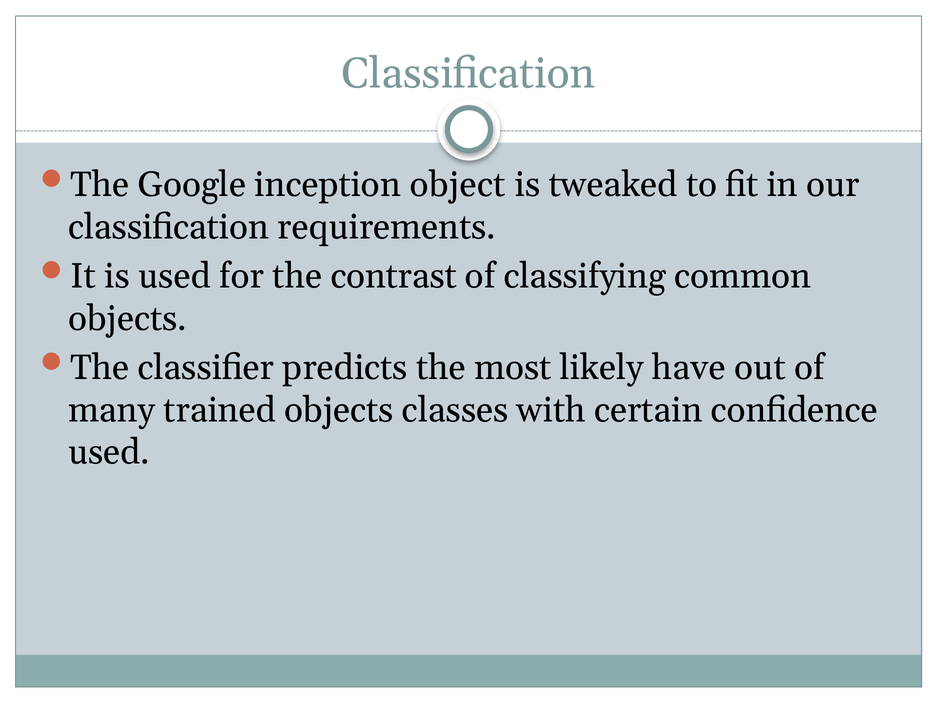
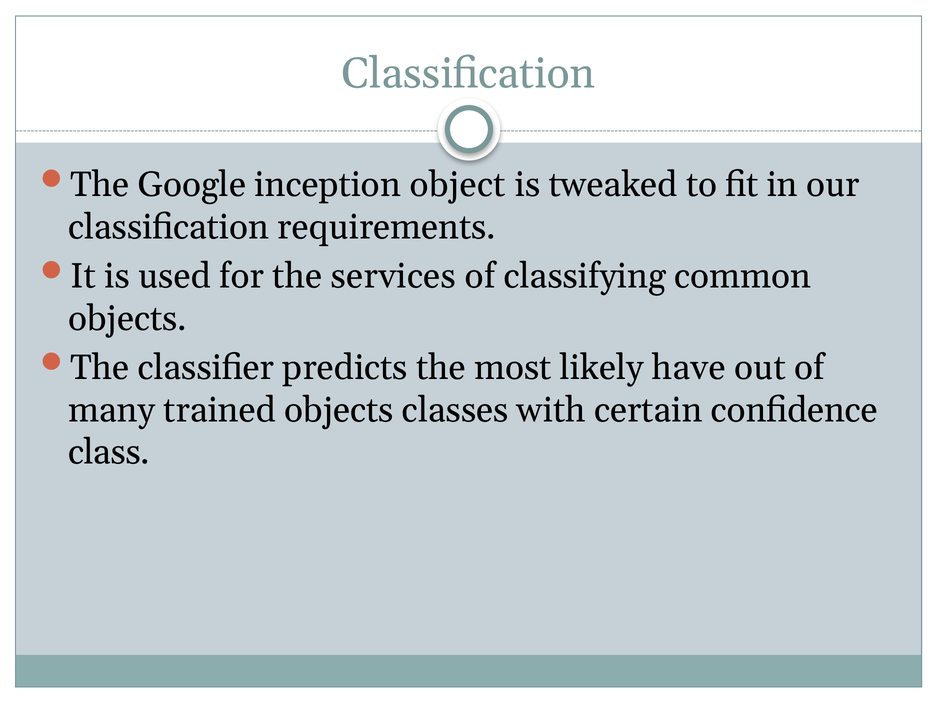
contrast: contrast -> services
used at (109, 452): used -> class
